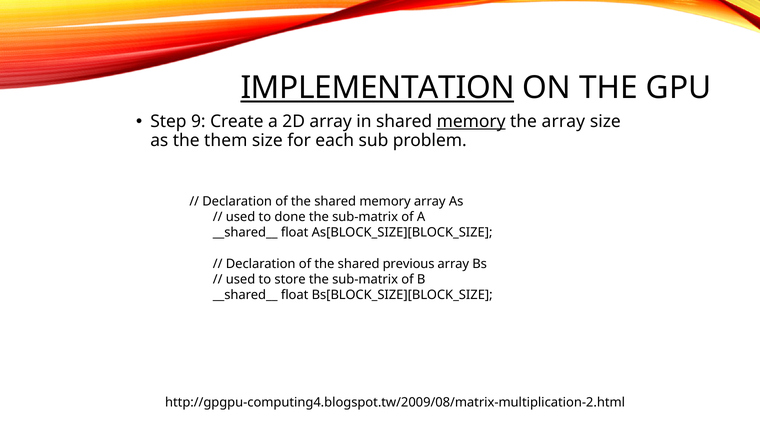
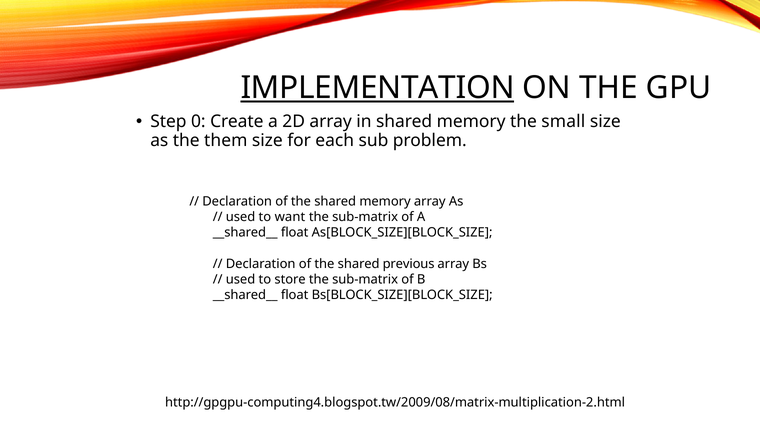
9: 9 -> 0
memory at (471, 121) underline: present -> none
the array: array -> small
done: done -> want
